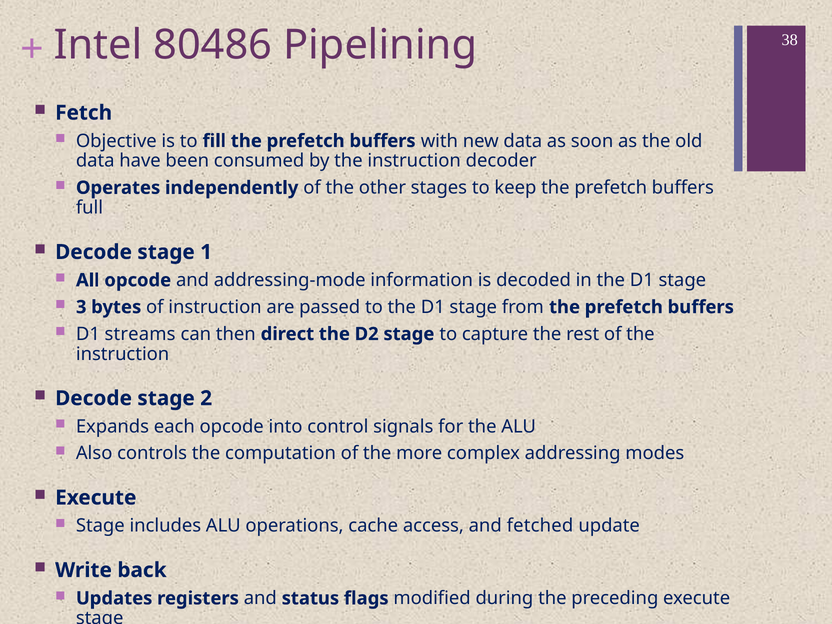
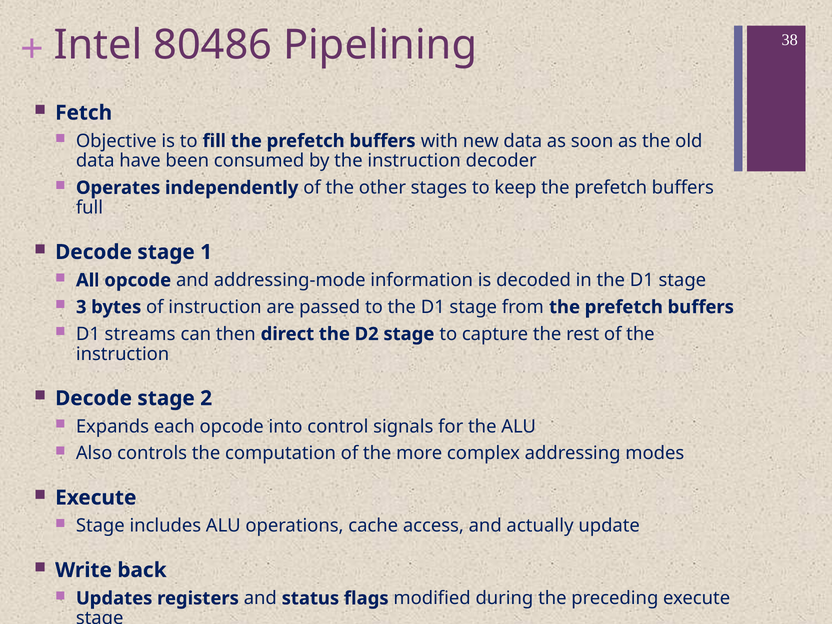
fetched: fetched -> actually
